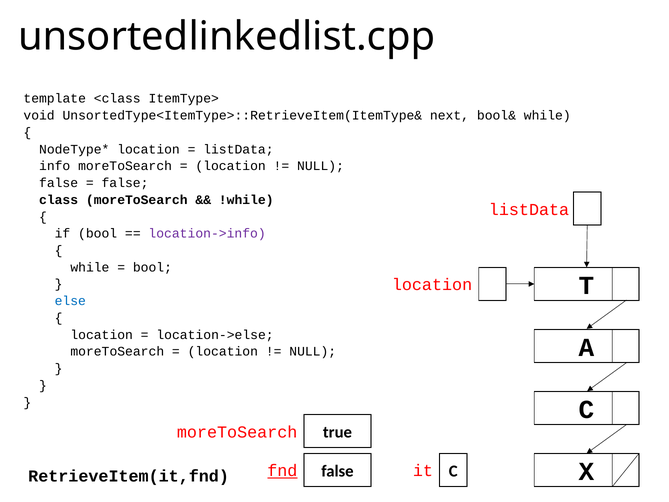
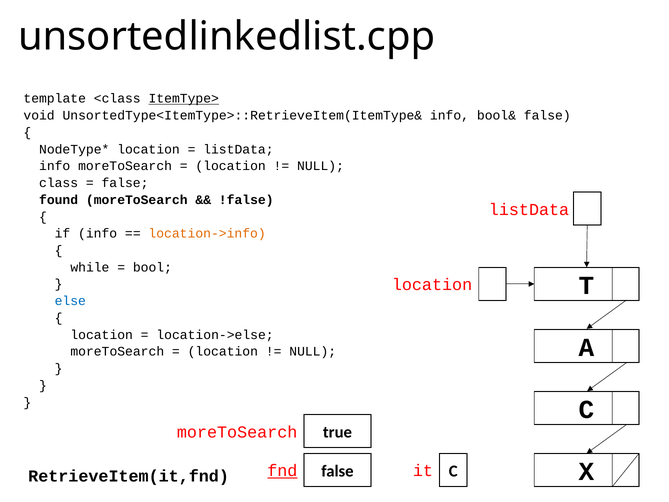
ItemType> underline: none -> present
UnsortedType<ItemType>::RetrieveItem(ItemType& next: next -> info
bool& while: while -> false
false at (59, 183): false -> class
class: class -> found
!while: !while -> !false
if bool: bool -> info
location->info colour: purple -> orange
